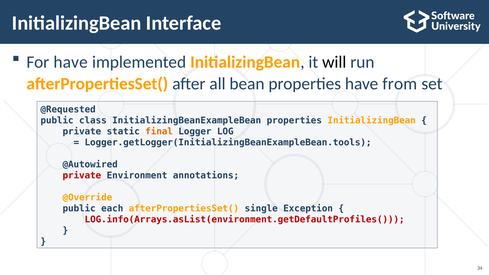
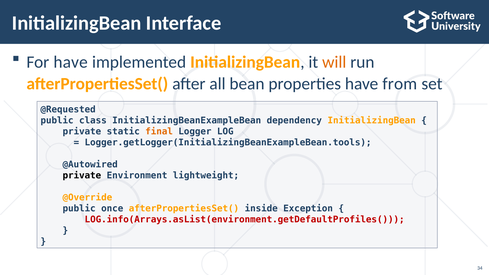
will colour: black -> orange
InitializingBeanExampleBean properties: properties -> dependency
private at (82, 175) colour: red -> black
annotations: annotations -> lightweight
each: each -> once
single: single -> inside
